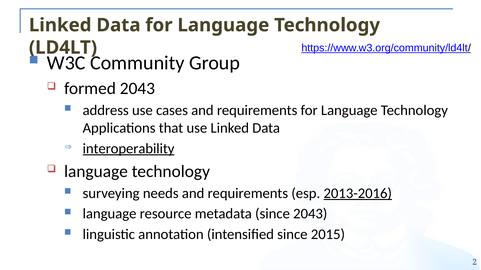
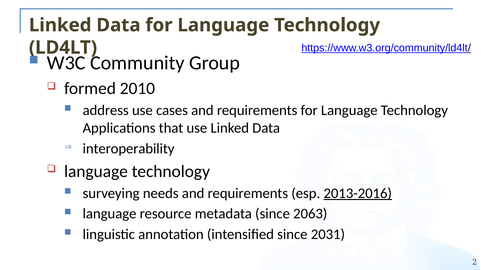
formed 2043: 2043 -> 2010
interoperability underline: present -> none
since 2043: 2043 -> 2063
2015: 2015 -> 2031
